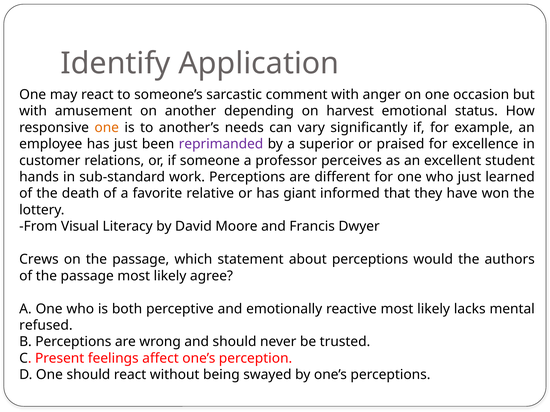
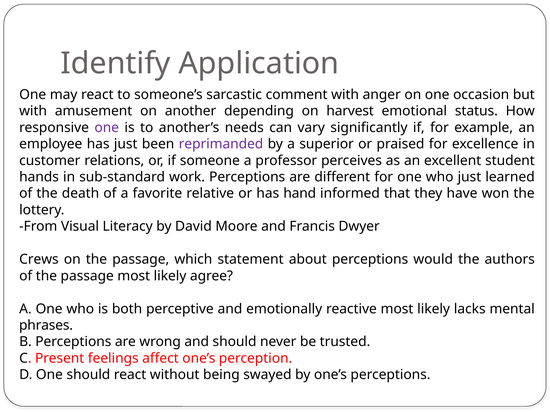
one at (107, 128) colour: orange -> purple
giant: giant -> hand
refused: refused -> phrases
